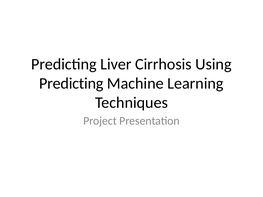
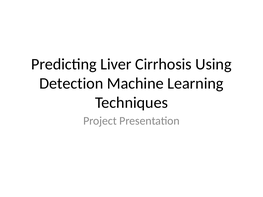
Predicting at (71, 84): Predicting -> Detection
